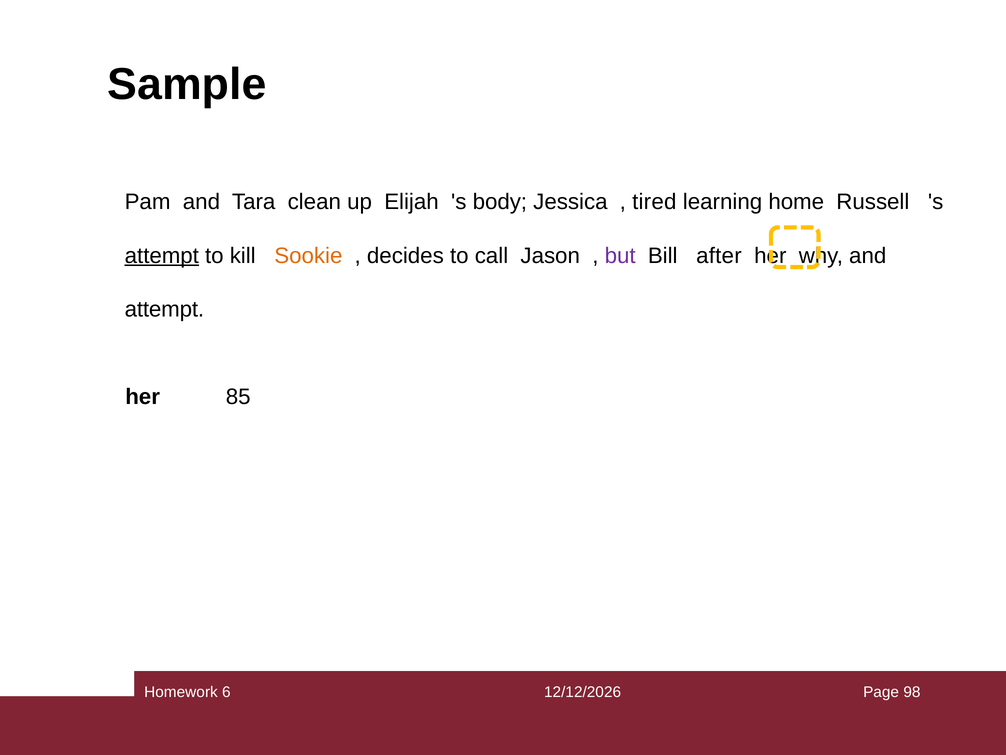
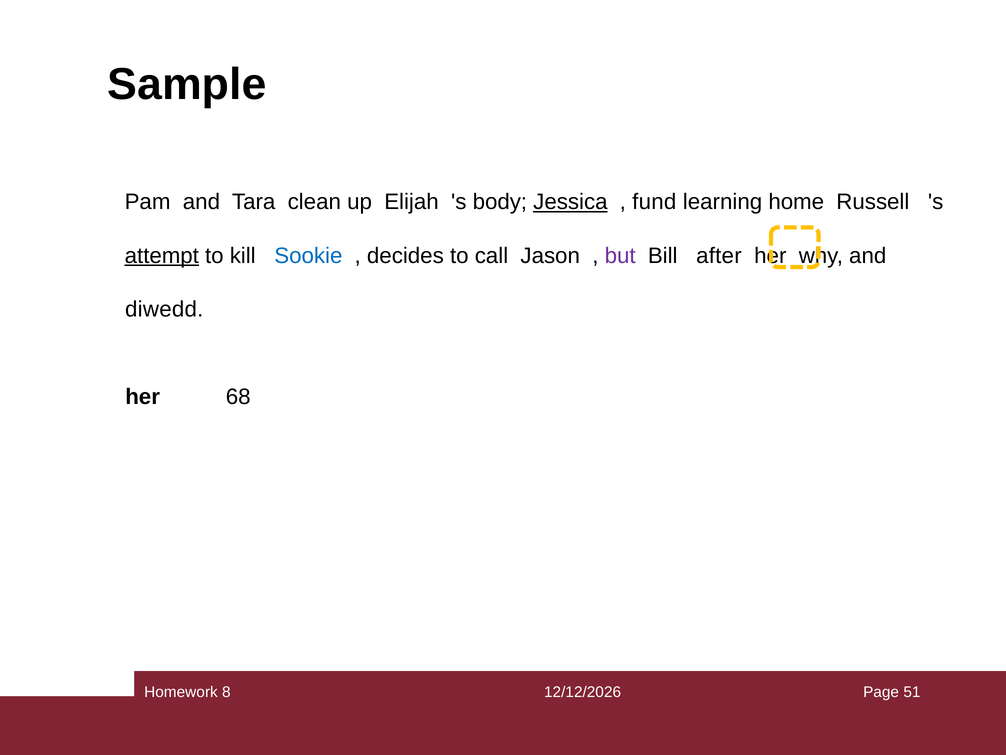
Jessica underline: none -> present
tired: tired -> fund
Sookie colour: orange -> blue
attempt at (164, 309): attempt -> diwedd
85: 85 -> 68
6: 6 -> 8
98: 98 -> 51
